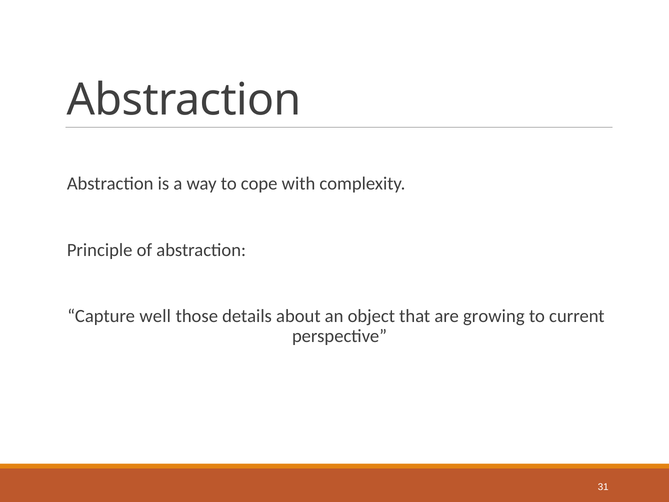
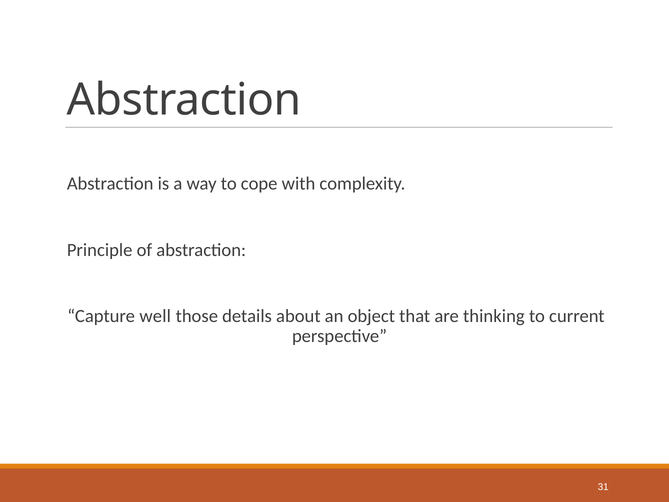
growing: growing -> thinking
